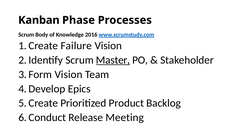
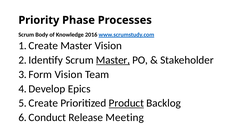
Kanban: Kanban -> Priority
Failure at (76, 46): Failure -> Master
Product underline: none -> present
